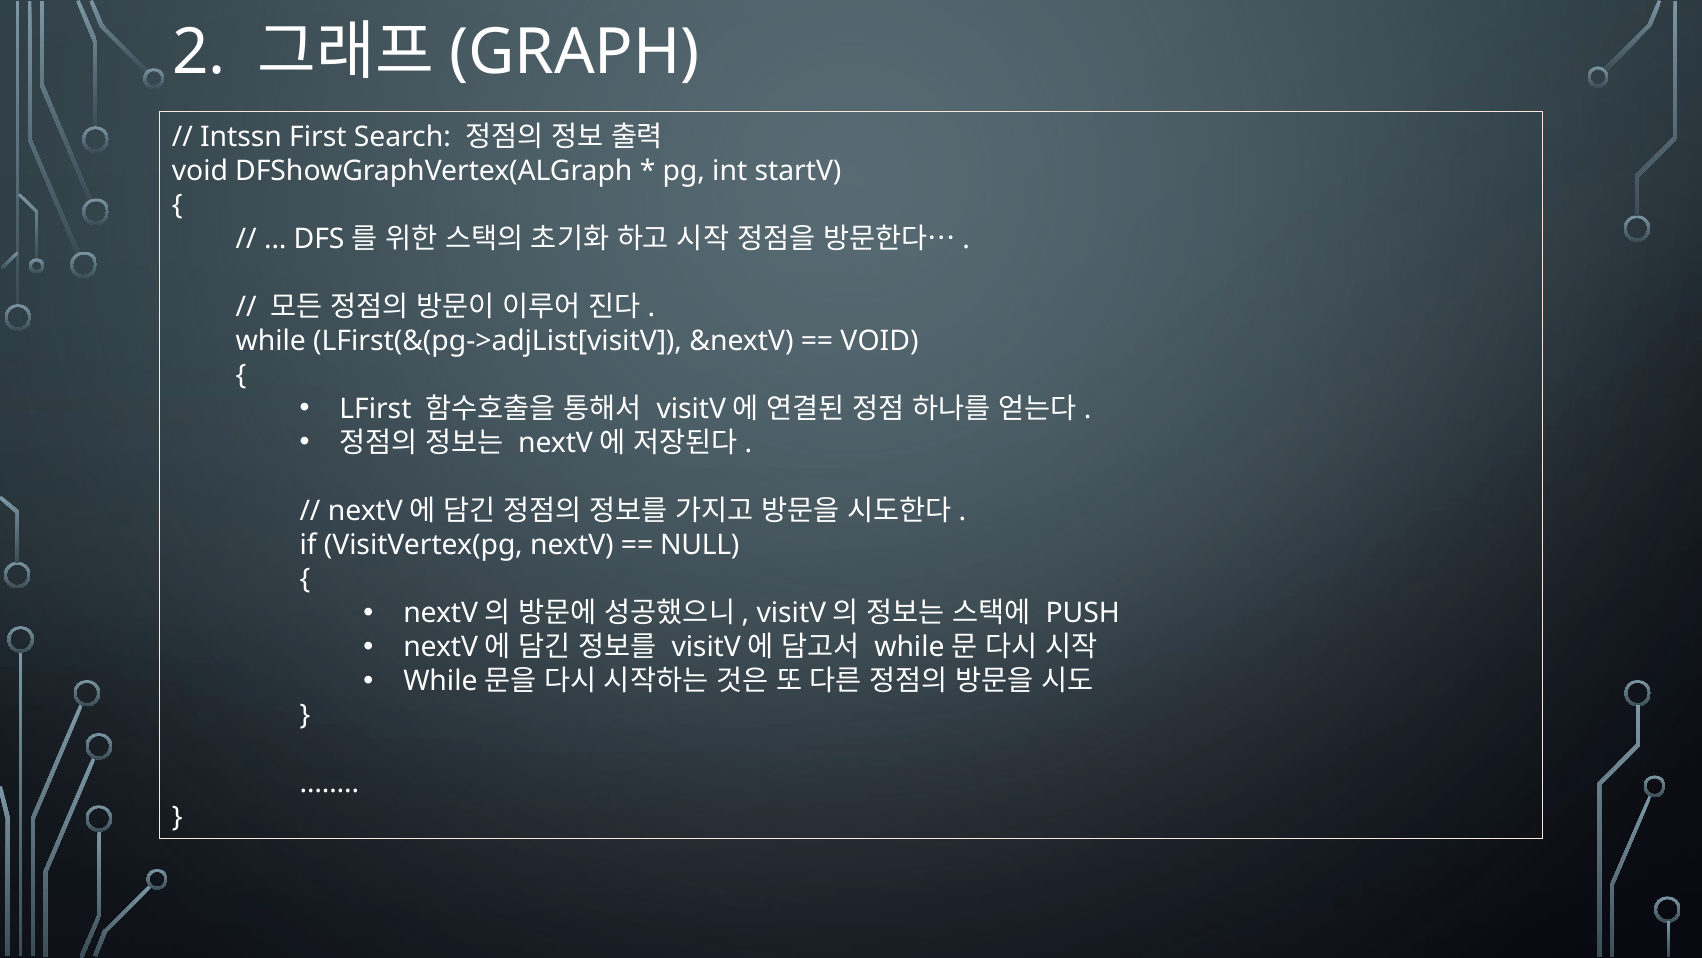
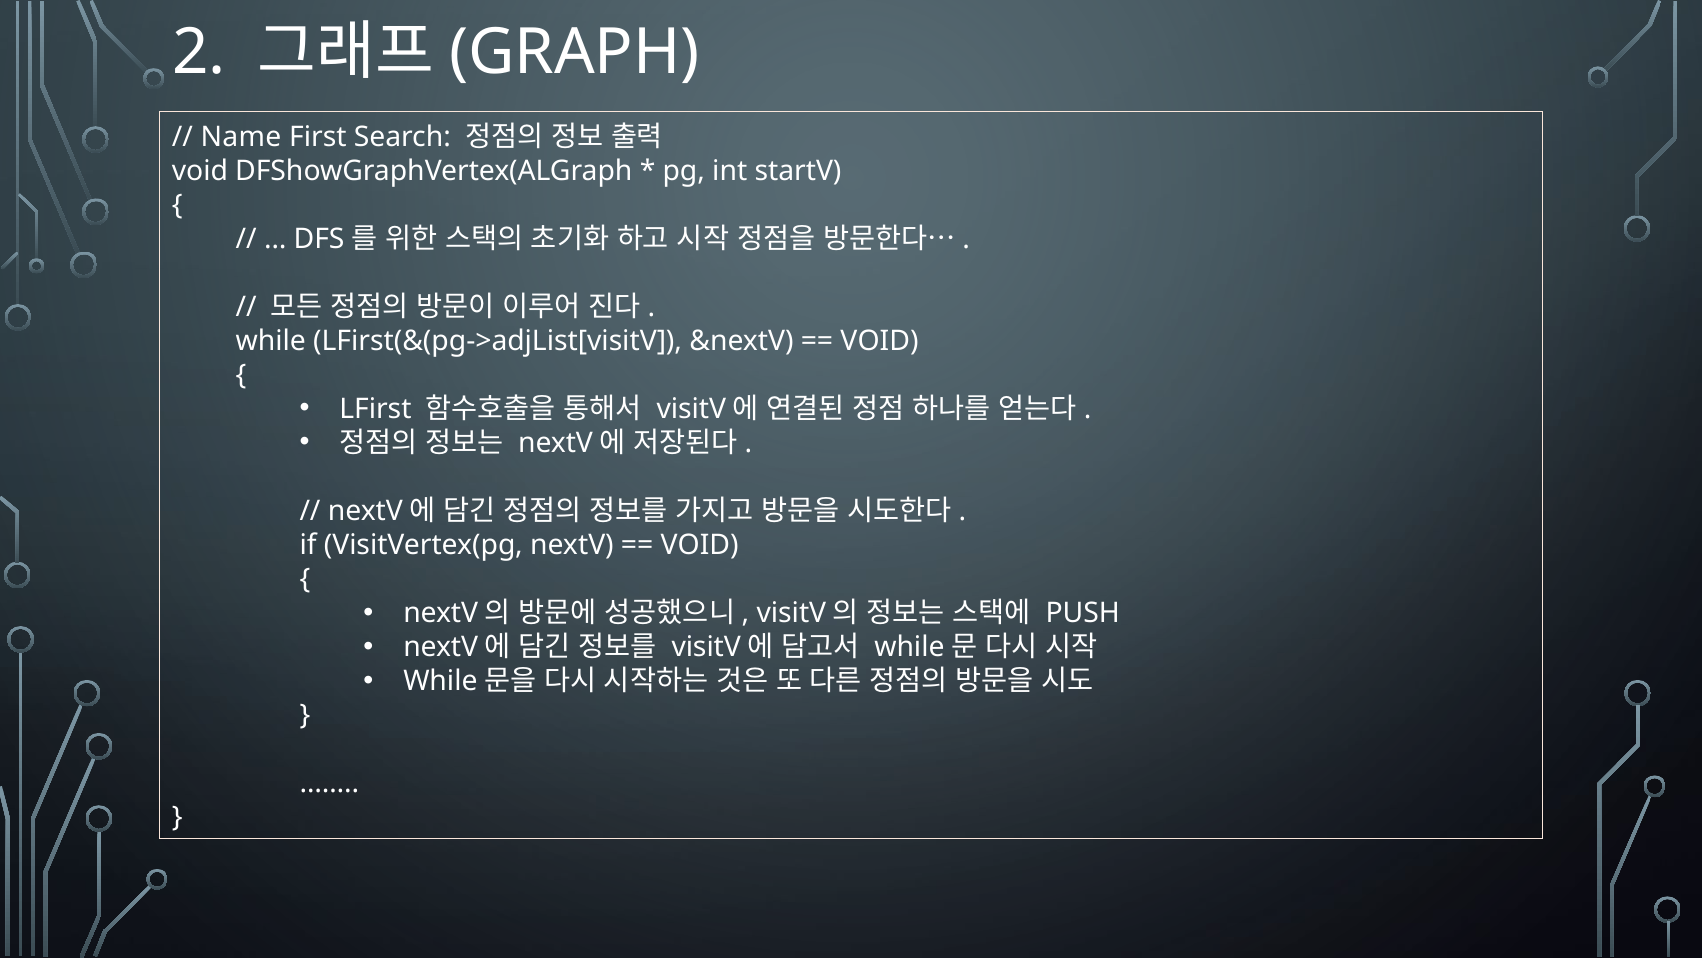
Intssn: Intssn -> Name
NULL at (700, 545): NULL -> VOID
